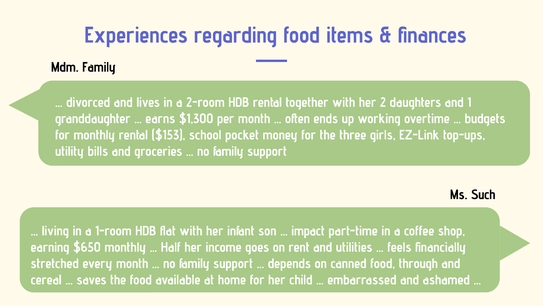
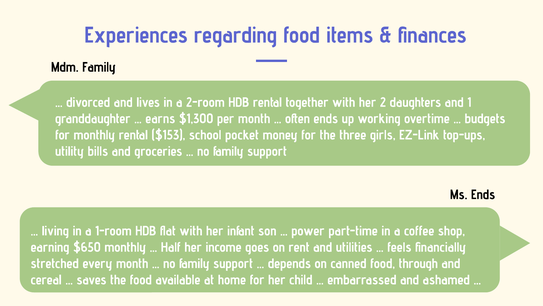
Ms Such: Such -> Ends
impact: impact -> power
